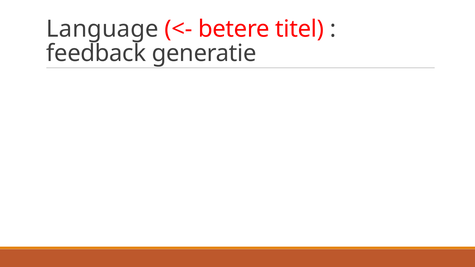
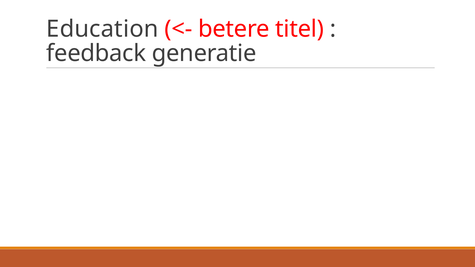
Language: Language -> Education
